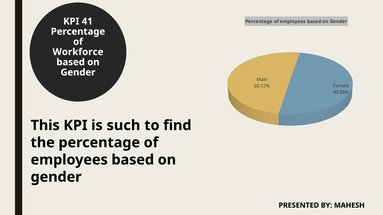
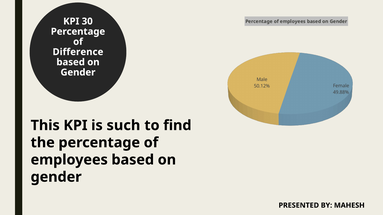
41: 41 -> 30
Workforce: Workforce -> Difference
